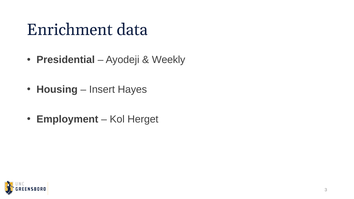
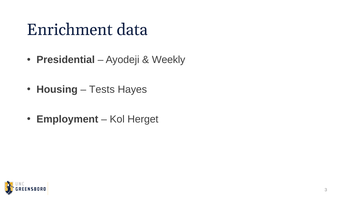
Insert: Insert -> Tests
